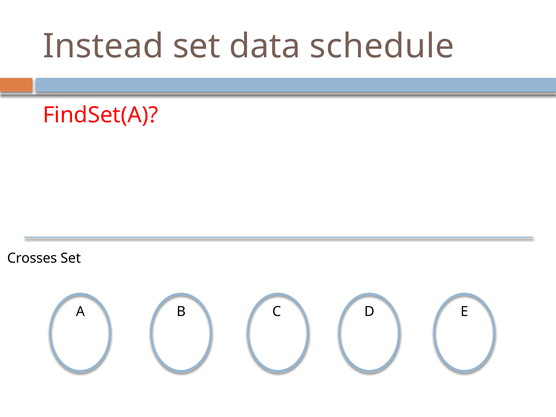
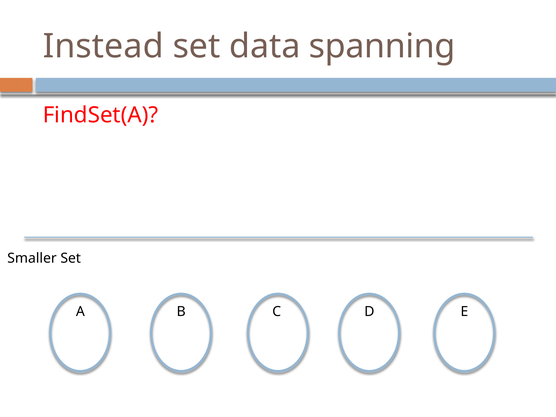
schedule: schedule -> spanning
Crosses: Crosses -> Smaller
